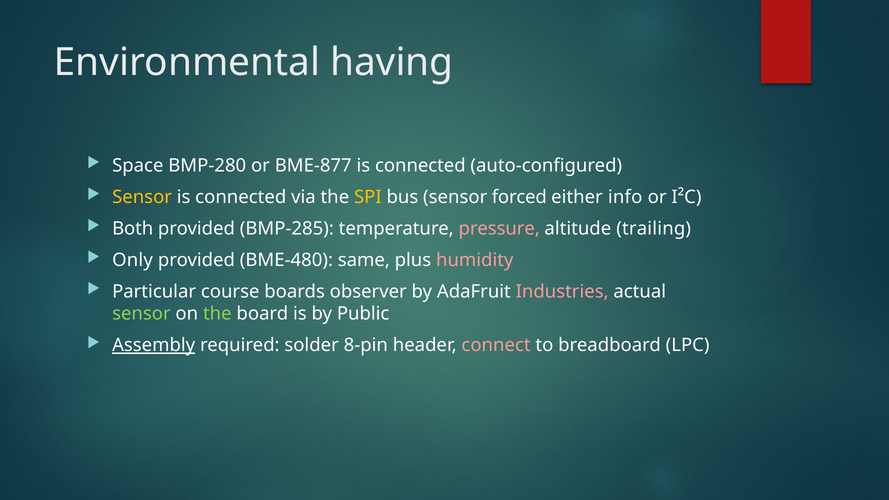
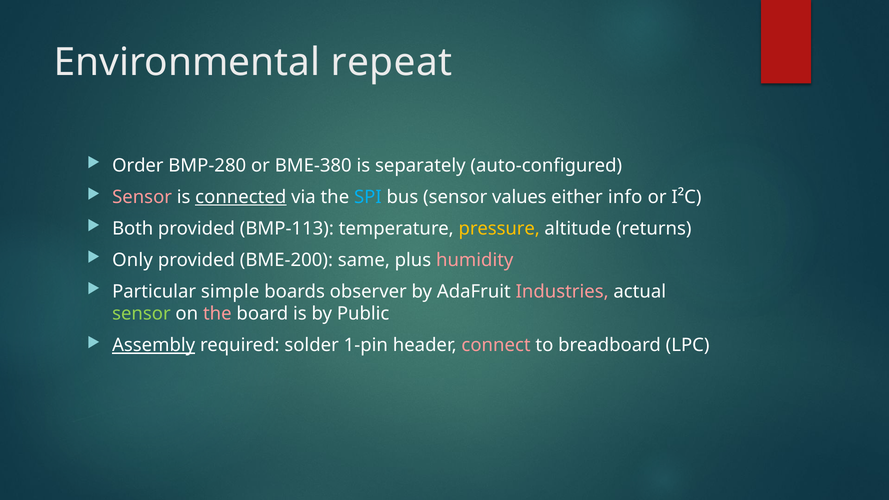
having: having -> repeat
Space: Space -> Order
BME-877: BME-877 -> BME-380
connected at (420, 165): connected -> separately
Sensor at (142, 197) colour: yellow -> pink
connected at (241, 197) underline: none -> present
SPI colour: yellow -> light blue
forced: forced -> values
BMP-285: BMP-285 -> BMP-113
pressure colour: pink -> yellow
trailing: trailing -> returns
BME-480: BME-480 -> BME-200
course: course -> simple
the at (217, 314) colour: light green -> pink
8-pin: 8-pin -> 1-pin
